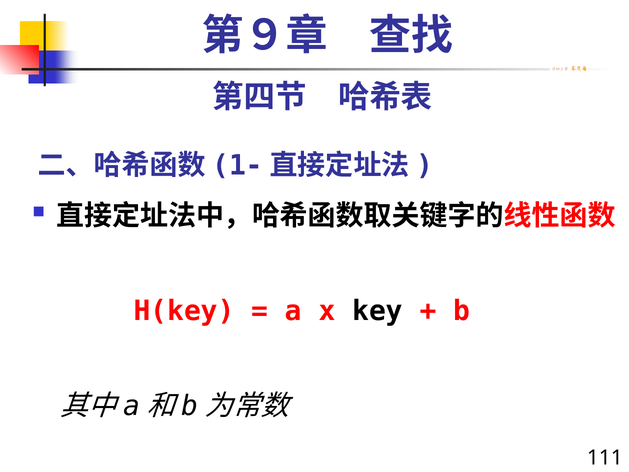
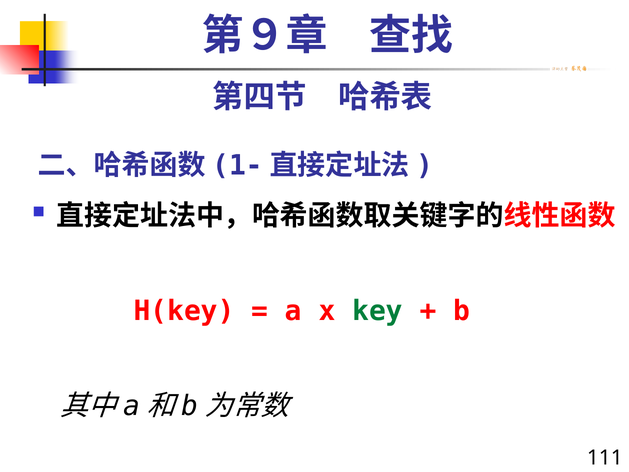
key colour: black -> green
